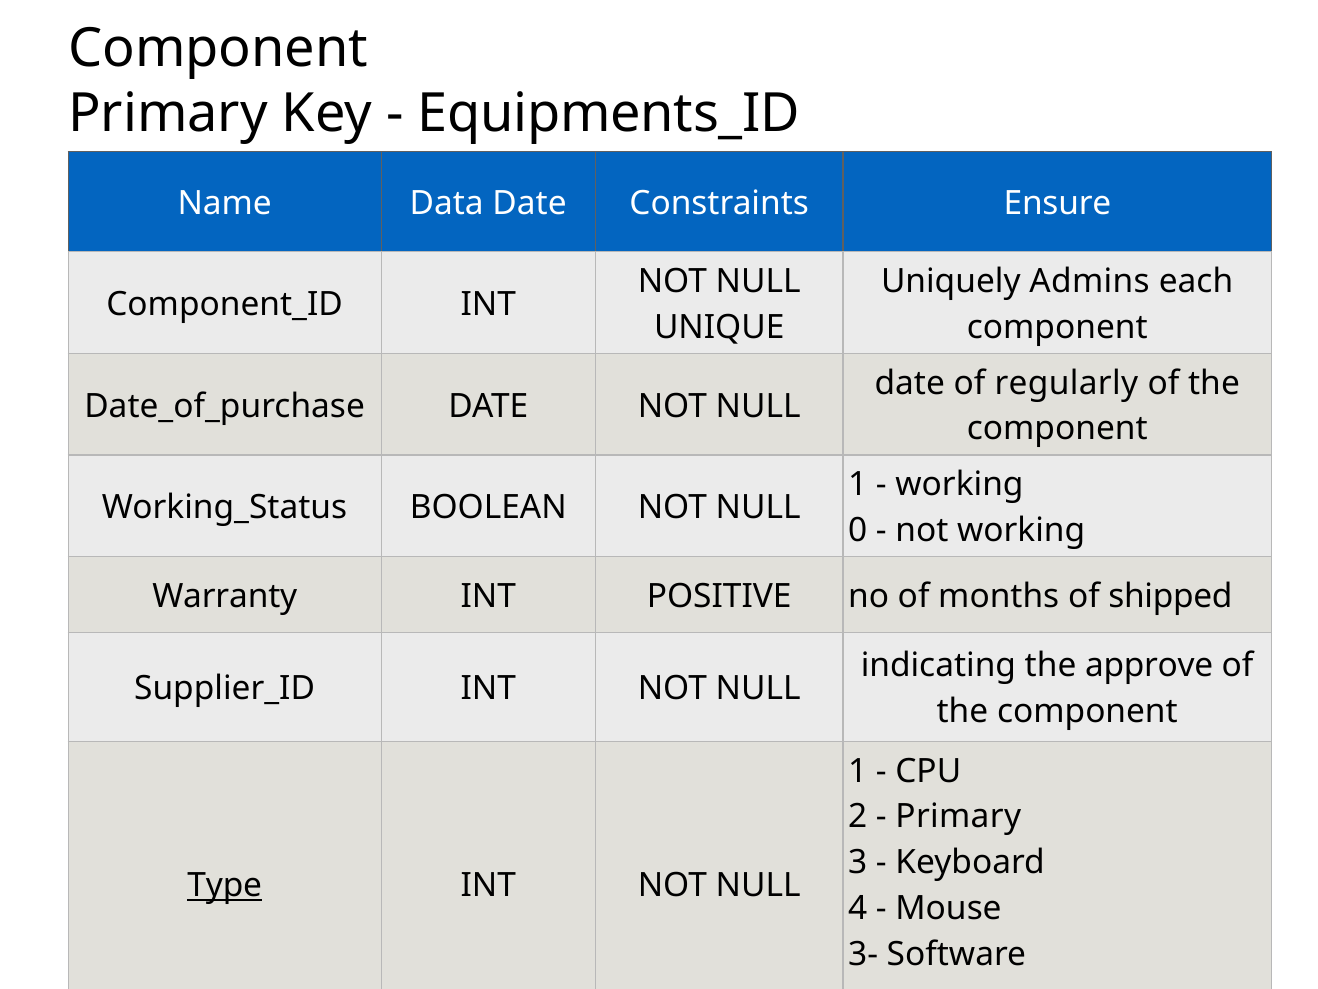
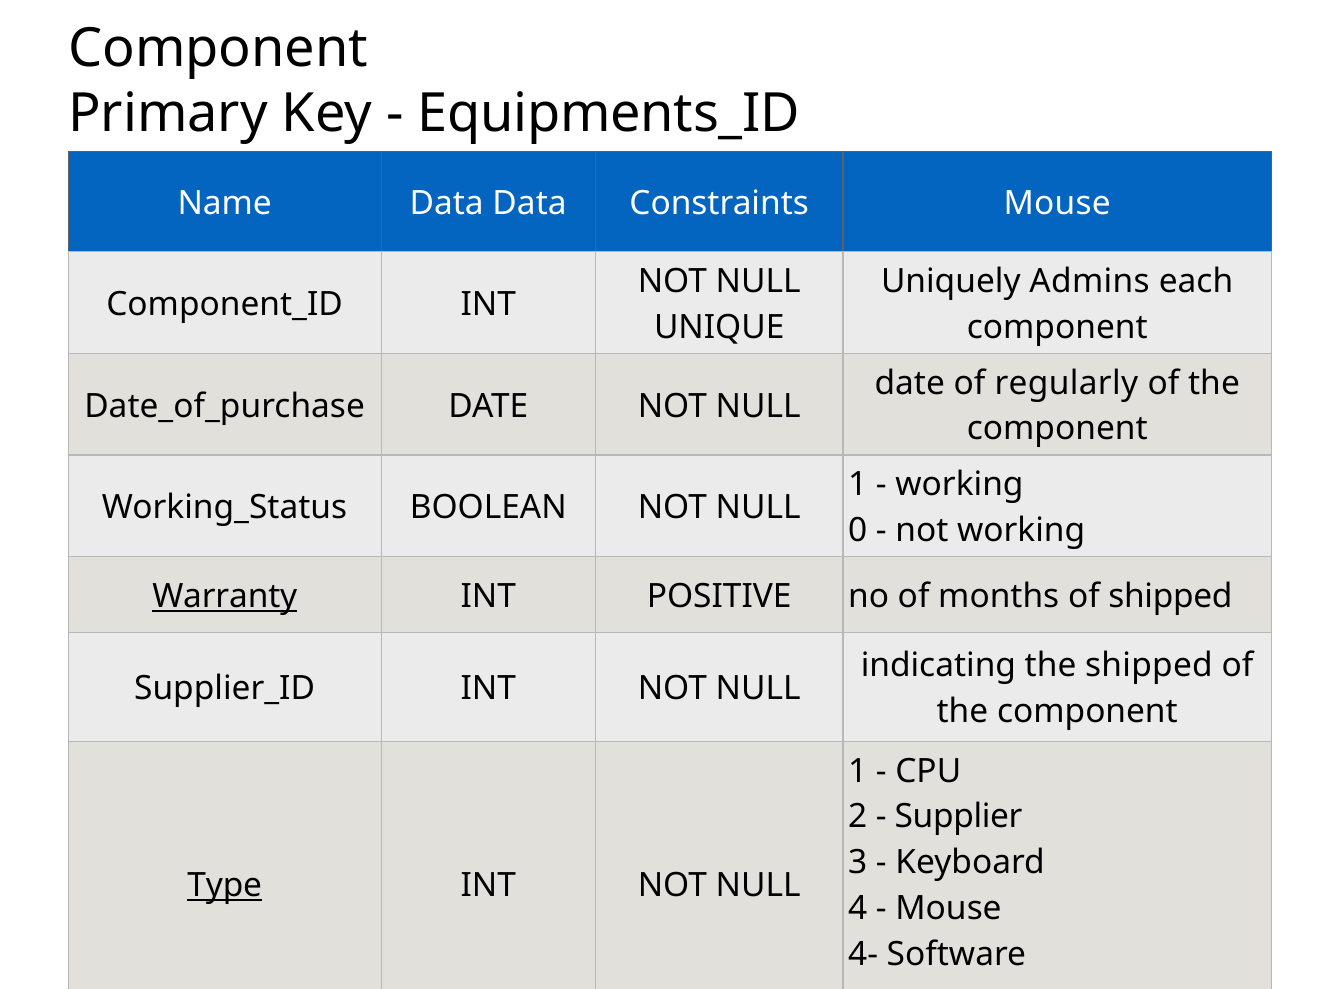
Data Date: Date -> Data
Constraints Ensure: Ensure -> Mouse
Warranty underline: none -> present
the approve: approve -> shipped
Primary at (958, 816): Primary -> Supplier
3-: 3- -> 4-
